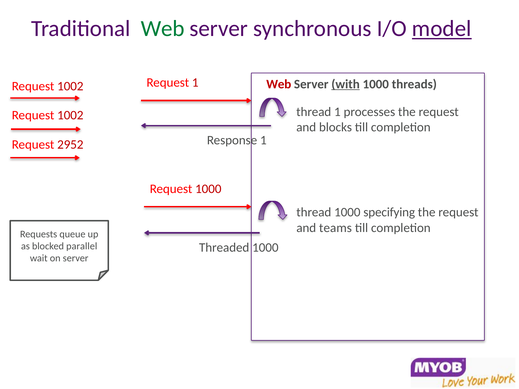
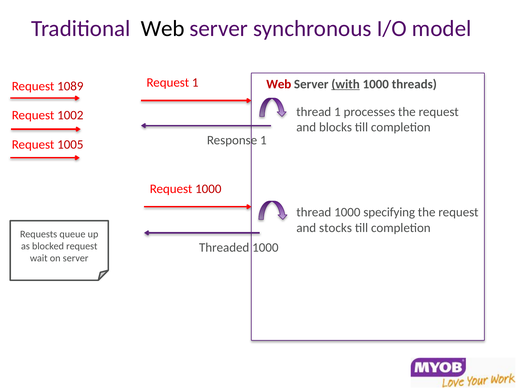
Web at (163, 29) colour: green -> black
model underline: present -> none
1002 at (70, 86): 1002 -> 1089
2952: 2952 -> 1005
teams: teams -> stocks
blocked parallel: parallel -> request
